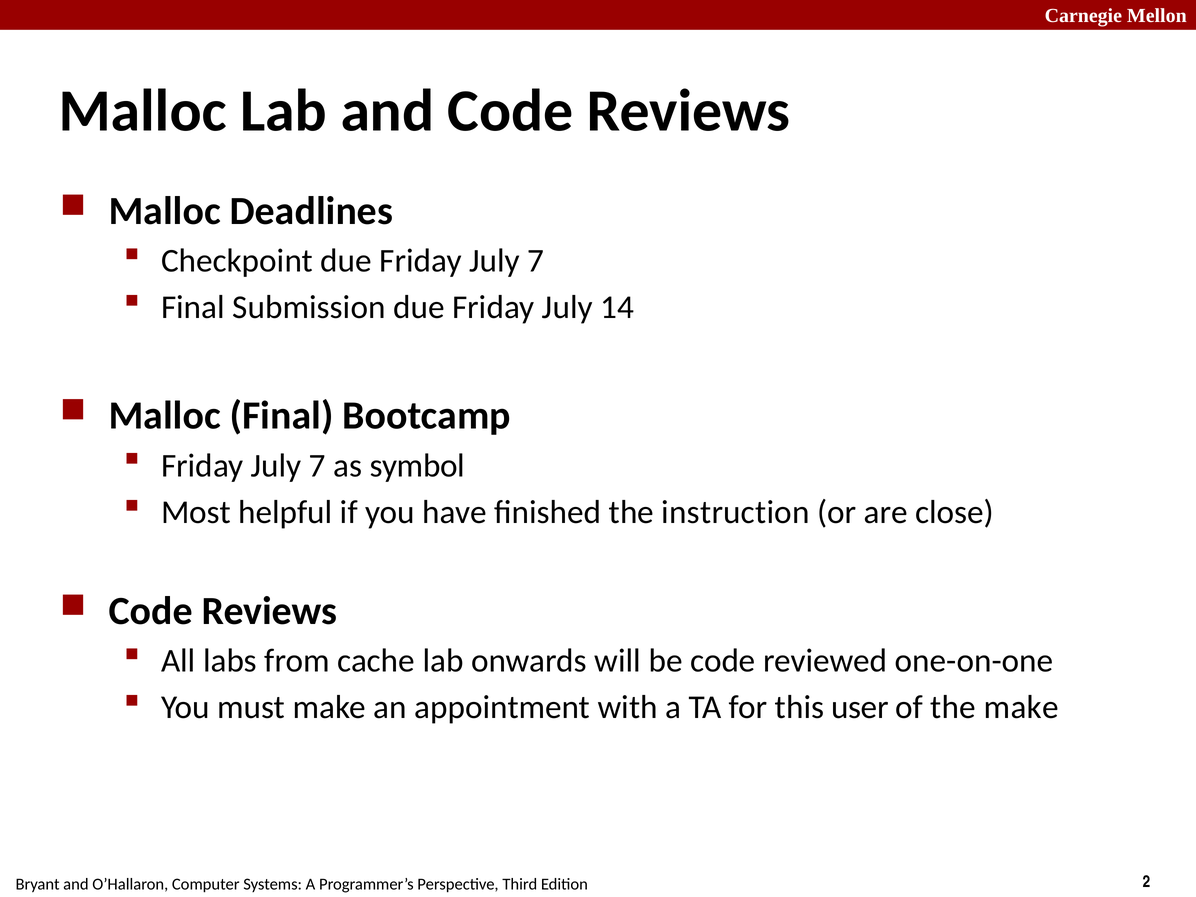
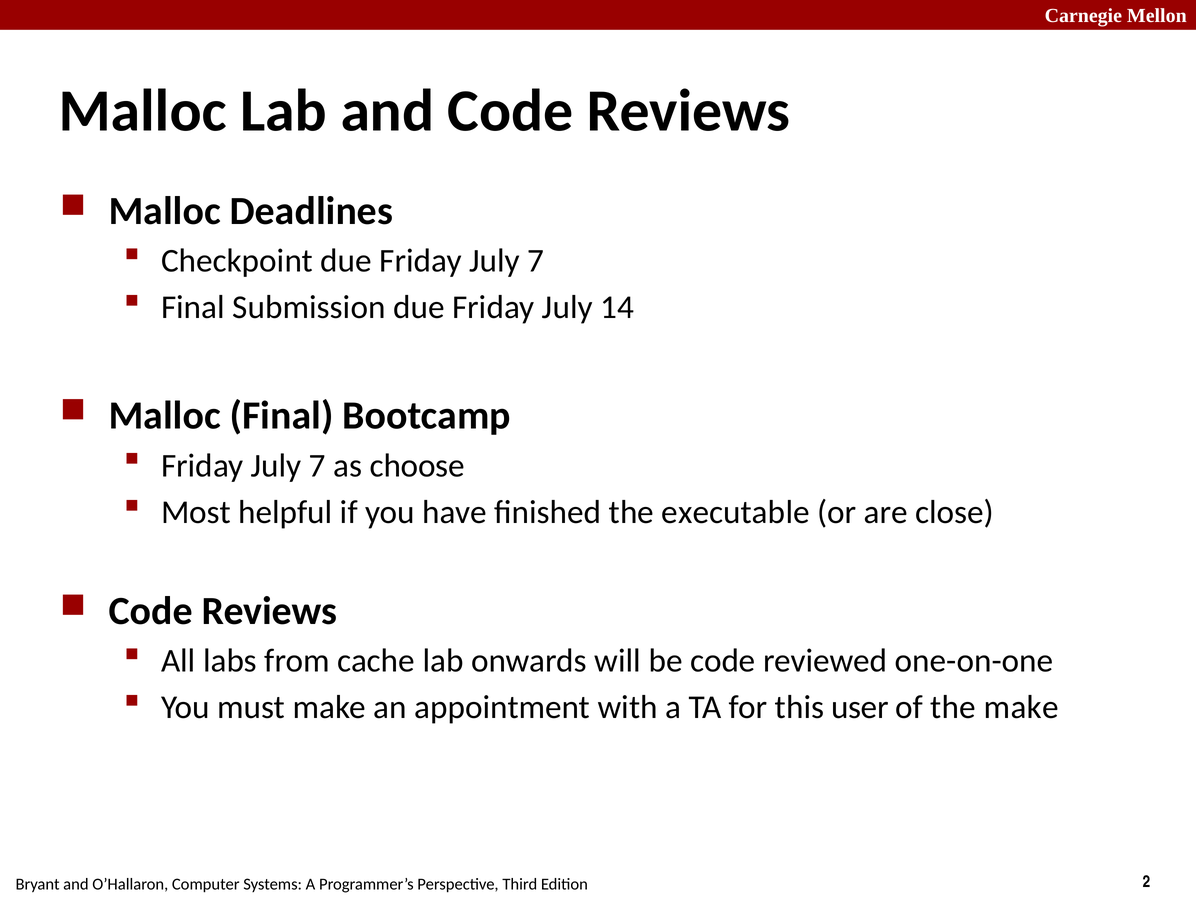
symbol: symbol -> choose
instruction: instruction -> executable
